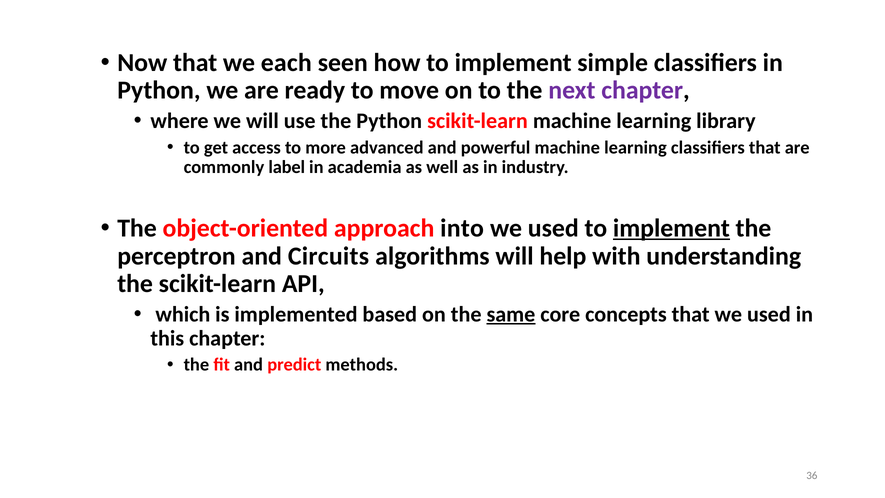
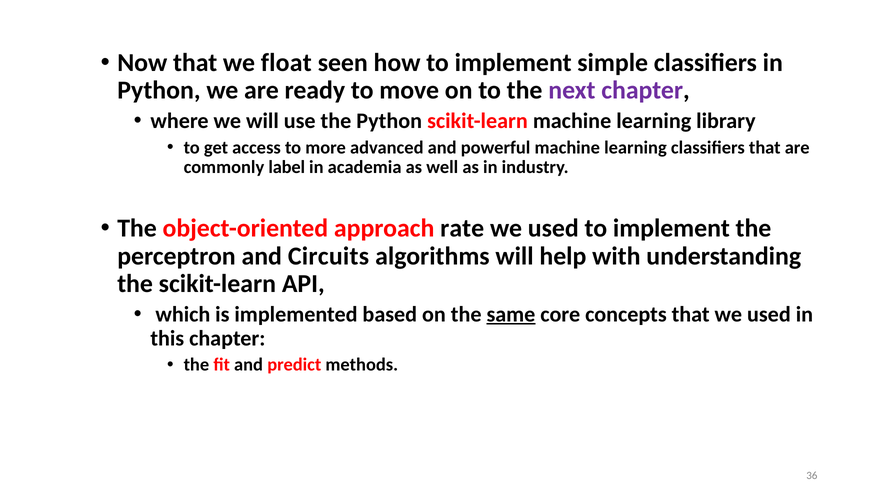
each: each -> float
into: into -> rate
implement at (671, 228) underline: present -> none
